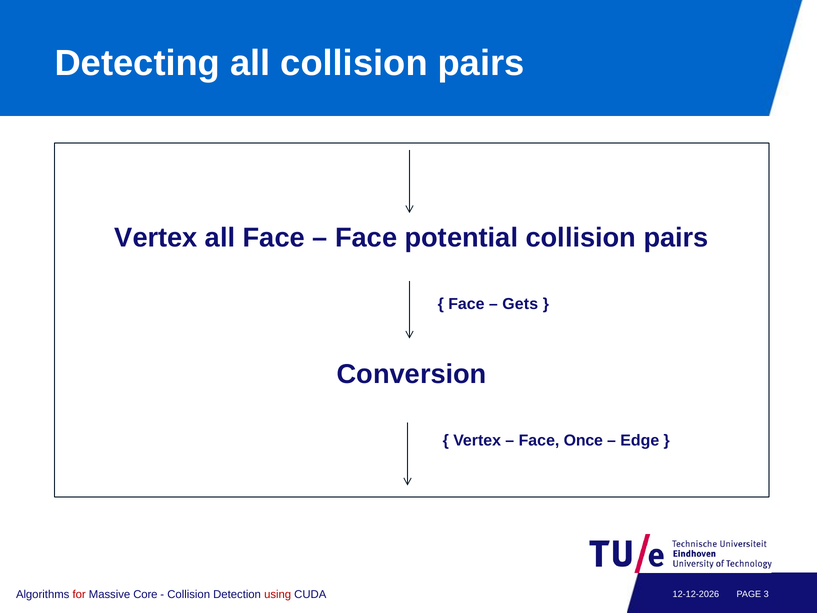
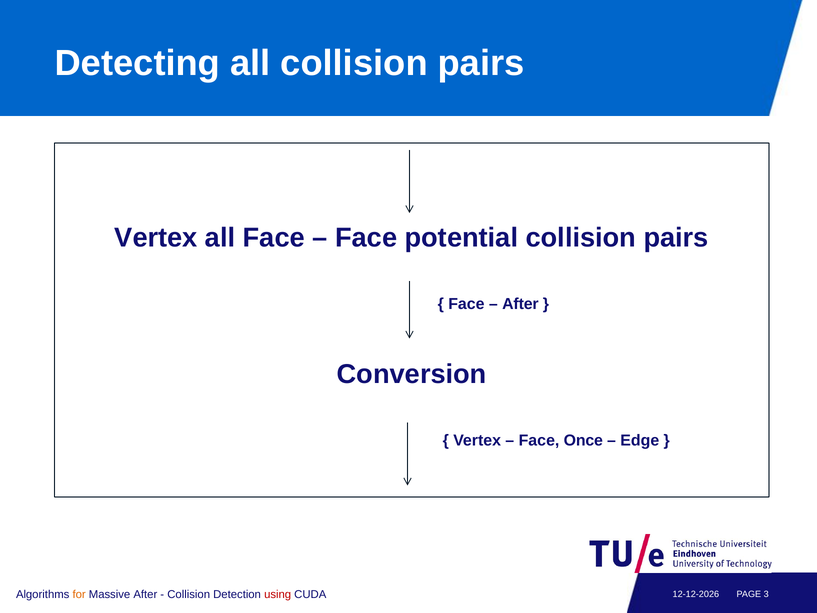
Gets at (520, 304): Gets -> After
for colour: red -> orange
Massive Core: Core -> After
